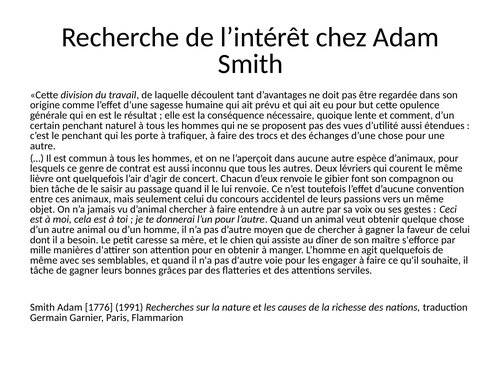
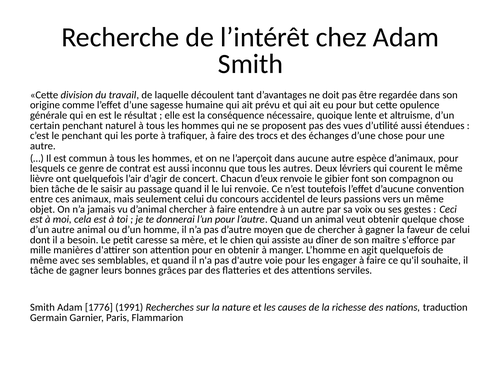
comment: comment -> altruisme
